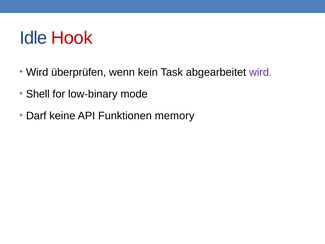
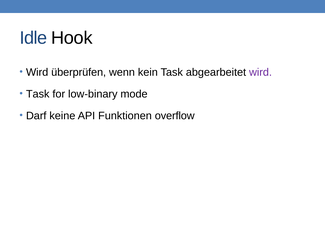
Hook colour: red -> black
Shell at (38, 94): Shell -> Task
memory: memory -> overflow
